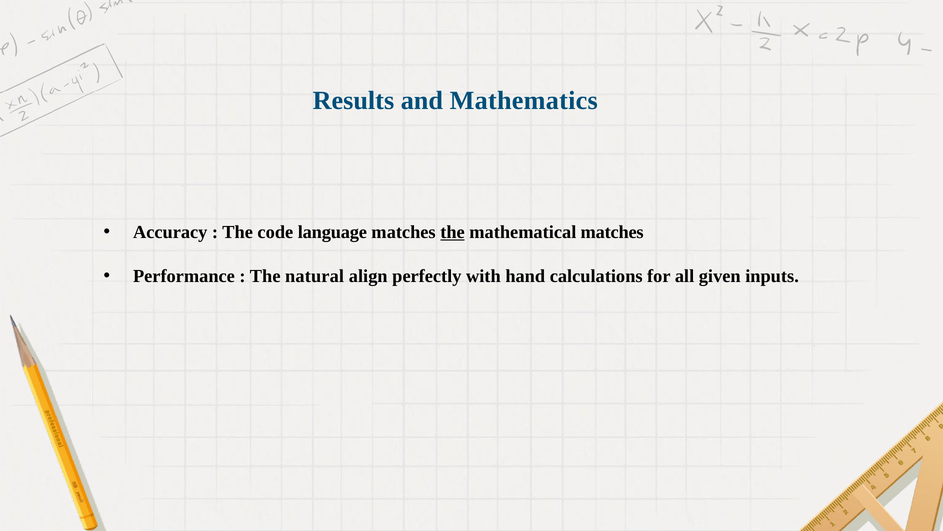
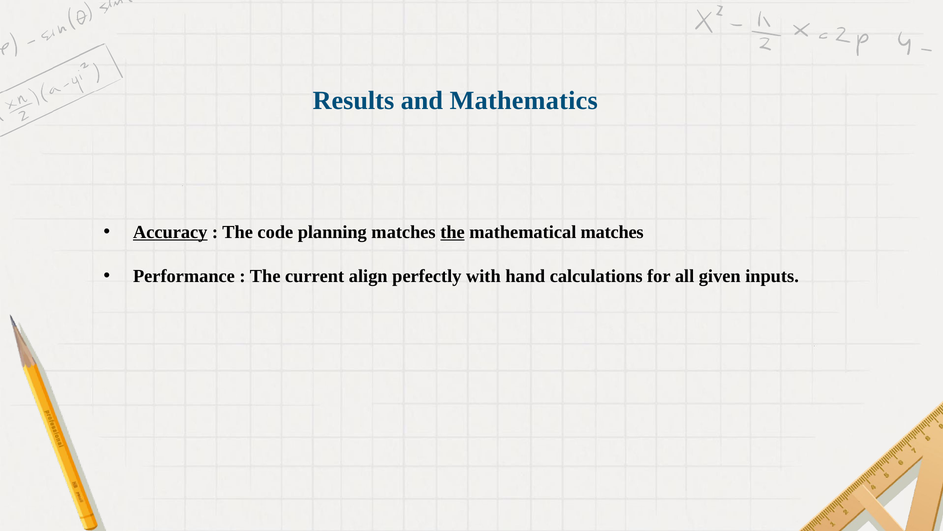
Accuracy underline: none -> present
language: language -> planning
natural: natural -> current
